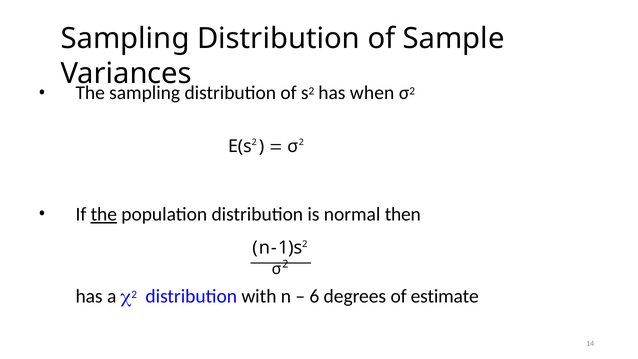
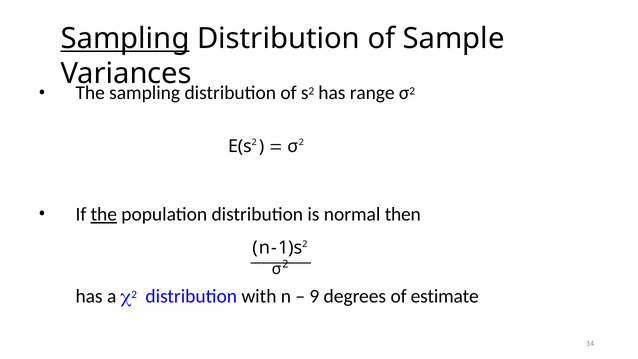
Sampling at (125, 39) underline: none -> present
when: when -> range
6: 6 -> 9
